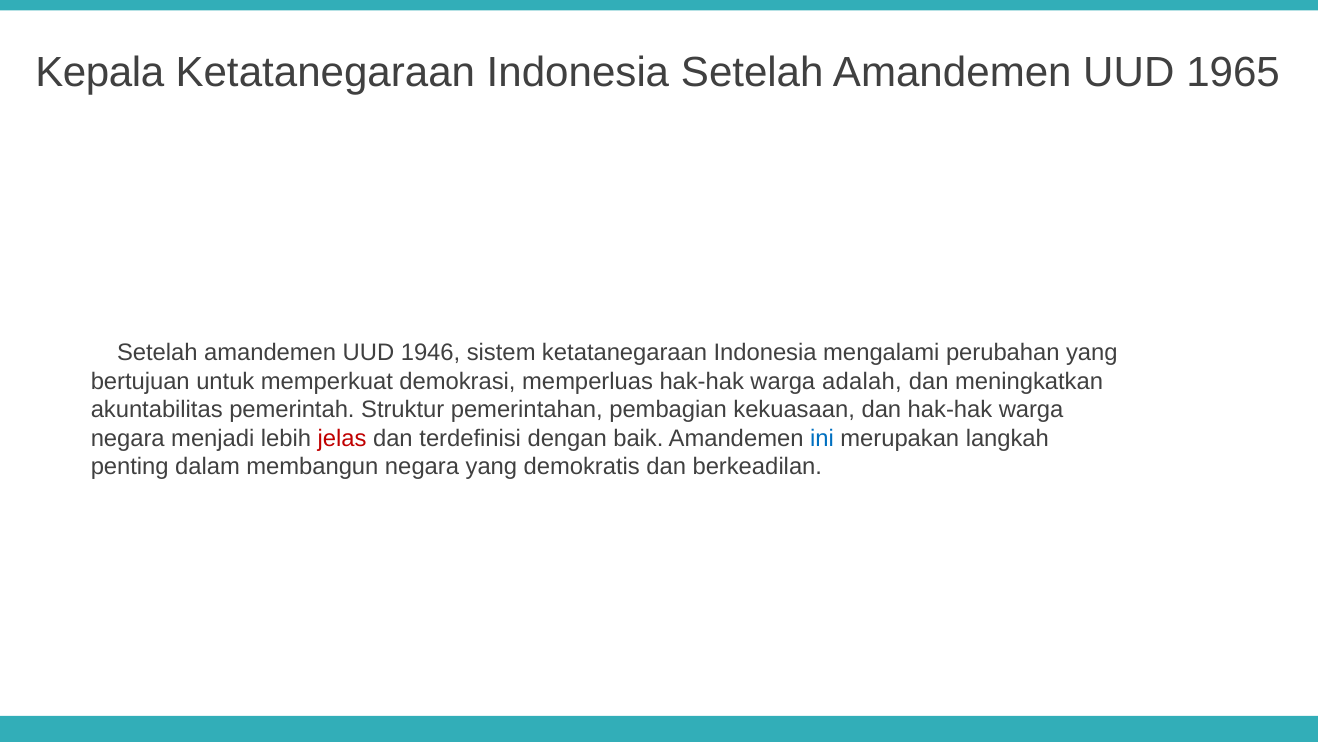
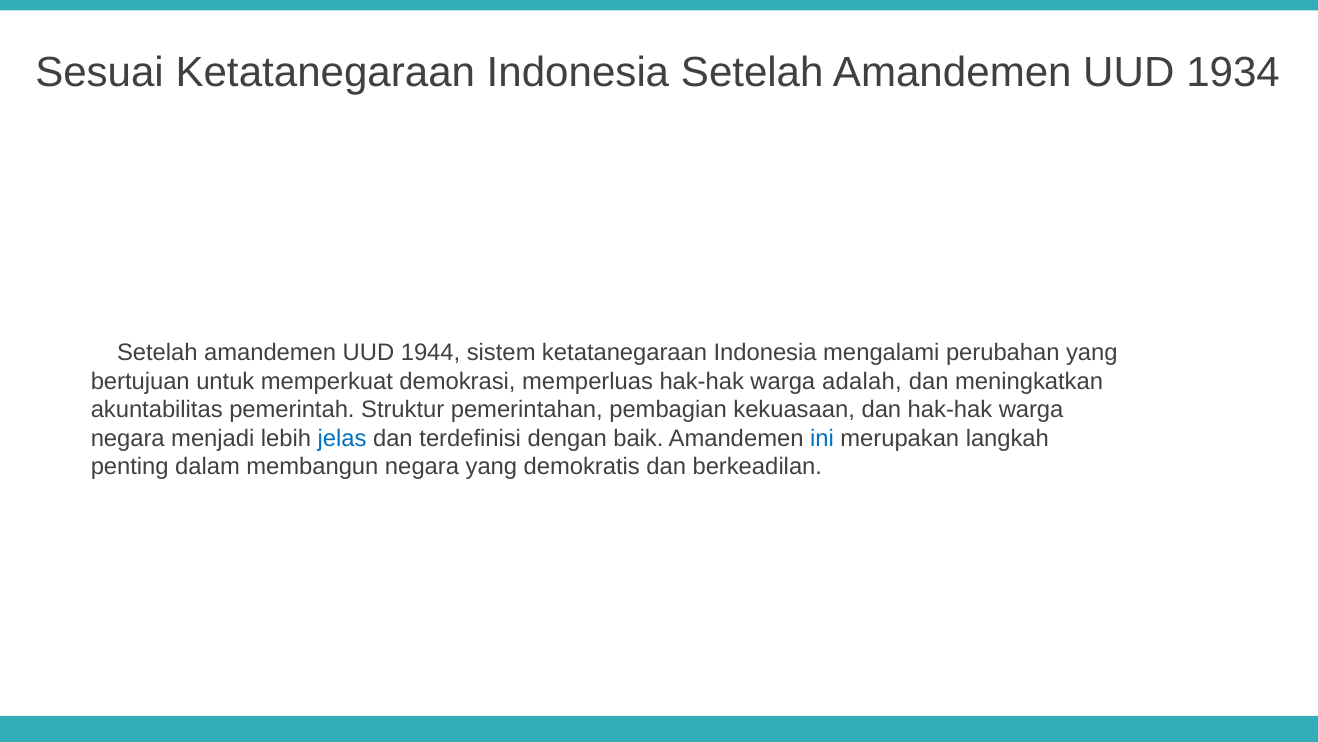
Kepala: Kepala -> Sesuai
1965: 1965 -> 1934
1946: 1946 -> 1944
jelas colour: red -> blue
